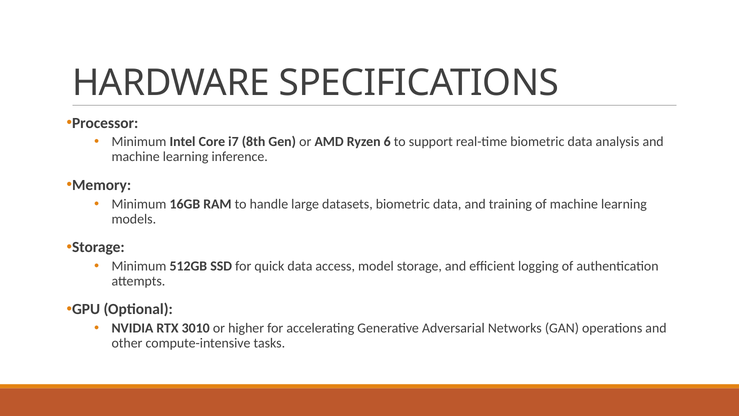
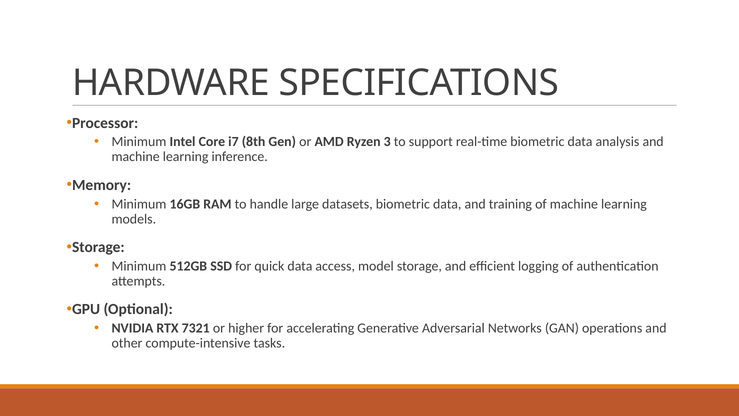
6: 6 -> 3
3010: 3010 -> 7321
